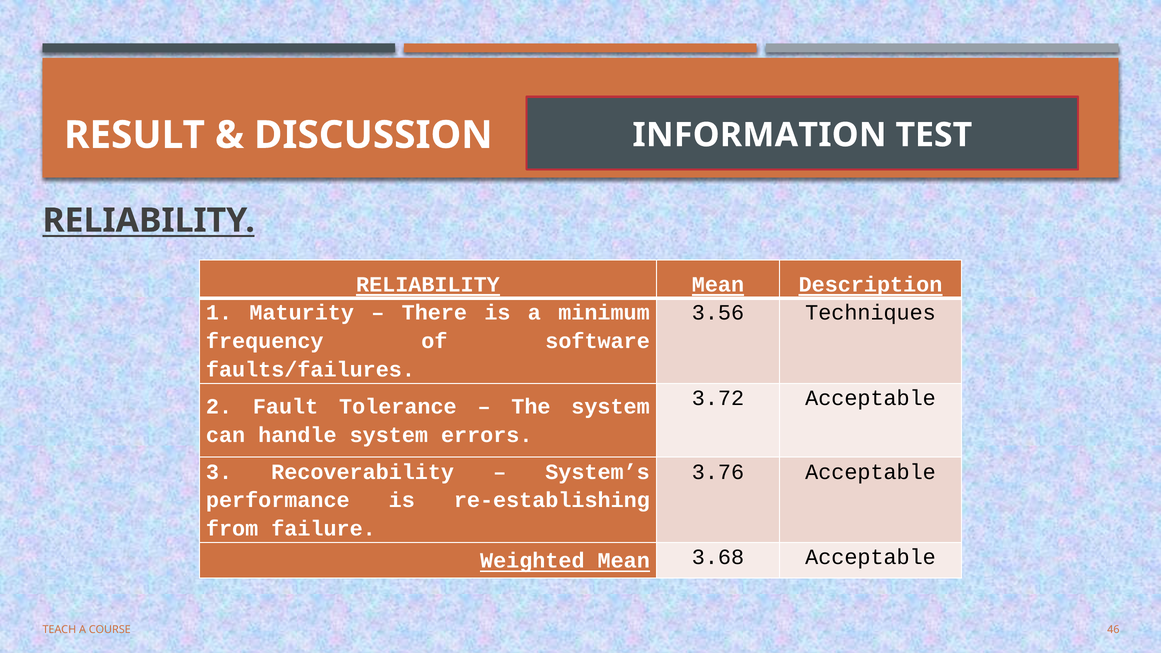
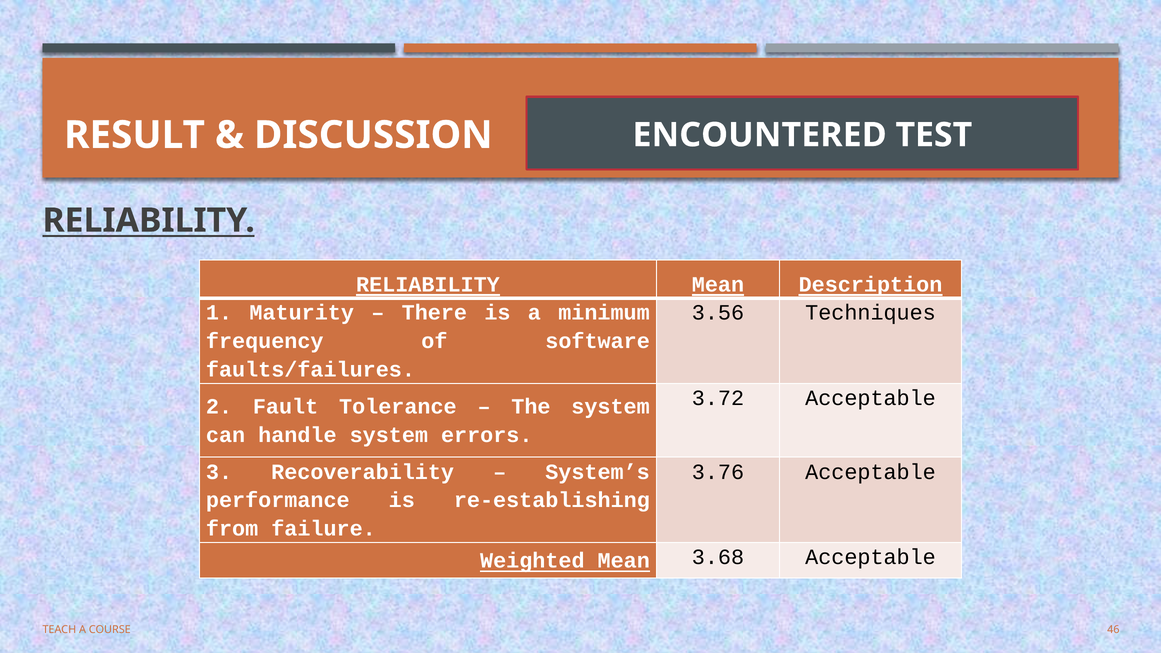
INFORMATION: INFORMATION -> ENCOUNTERED
